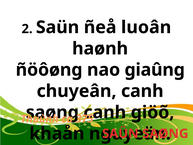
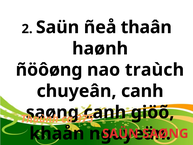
luoân: luoân -> thaân
giaûng: giaûng -> traùch
